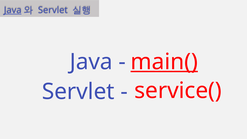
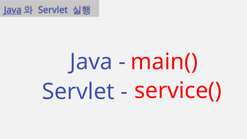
main( underline: present -> none
